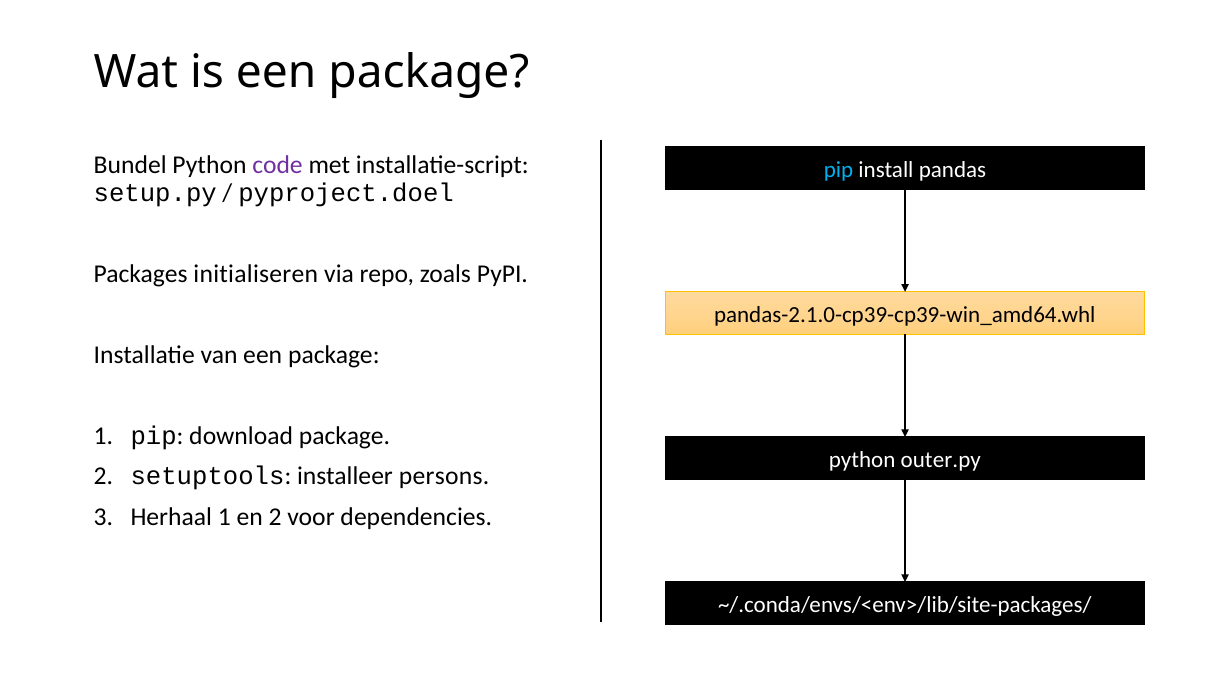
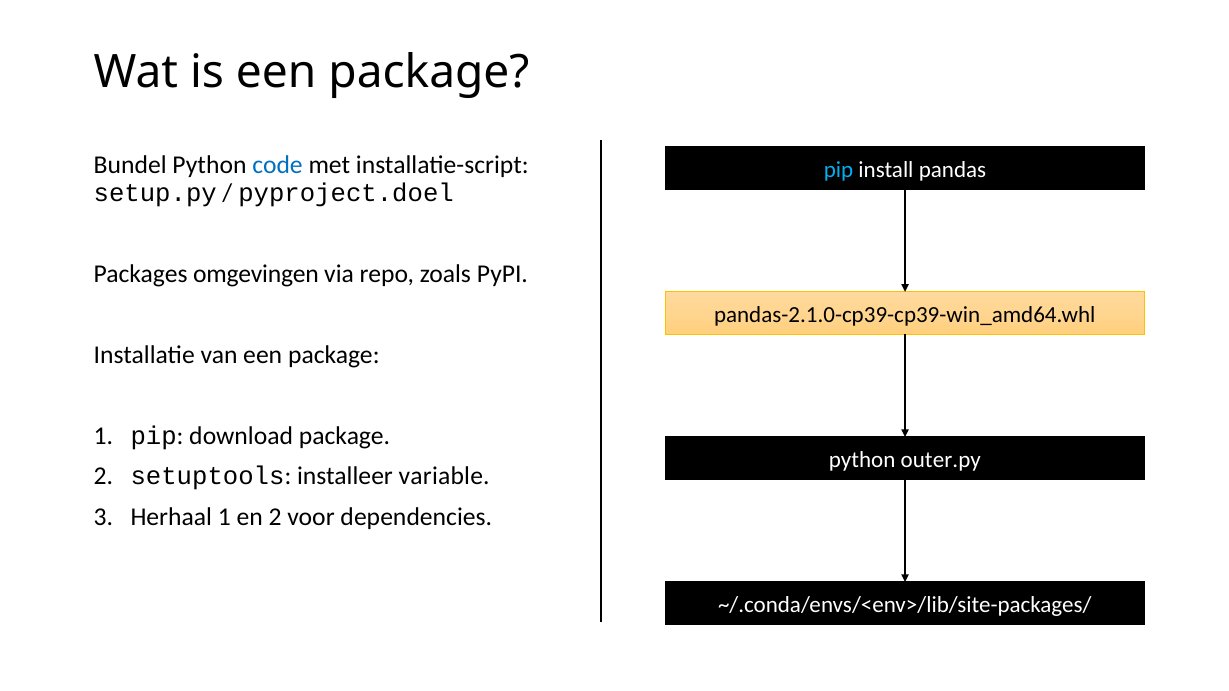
code colour: purple -> blue
initialiseren: initialiseren -> omgevingen
persons: persons -> variable
